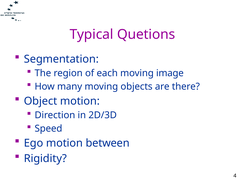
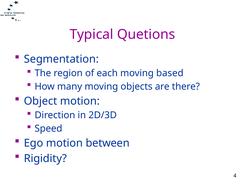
image: image -> based
